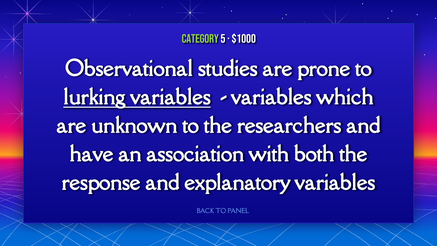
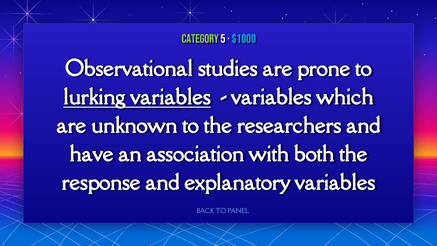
$1000 colour: white -> light blue
